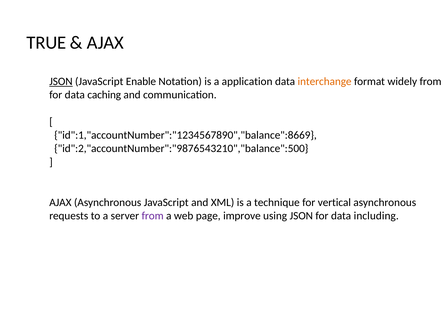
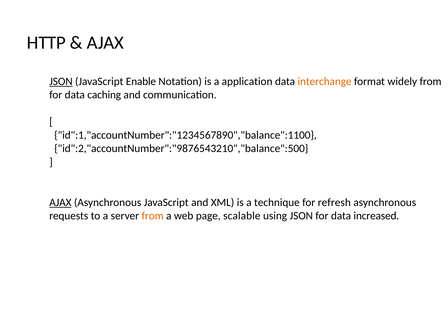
TRUE: TRUE -> HTTP
id":1,"accountNumber":"1234567890","balance":8669: id":1,"accountNumber":"1234567890","balance":8669 -> id":1,"accountNumber":"1234567890","balance":1100
AJAX at (60, 202) underline: none -> present
vertical: vertical -> refresh
from at (153, 216) colour: purple -> orange
improve: improve -> scalable
including: including -> increased
